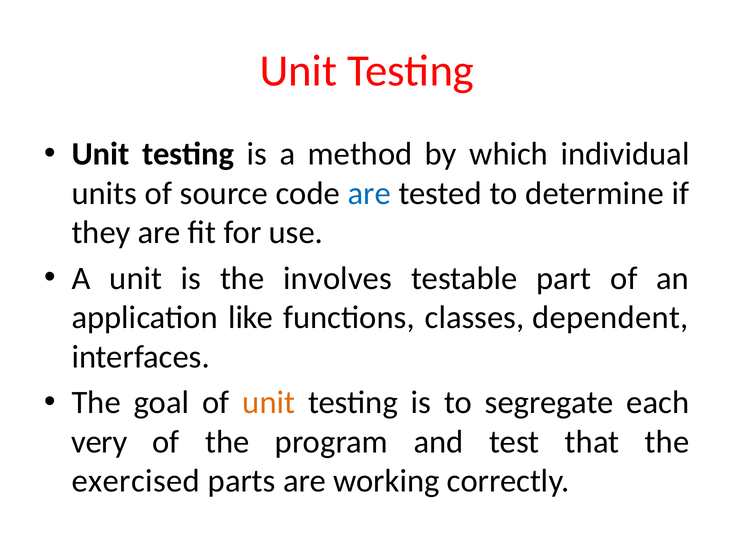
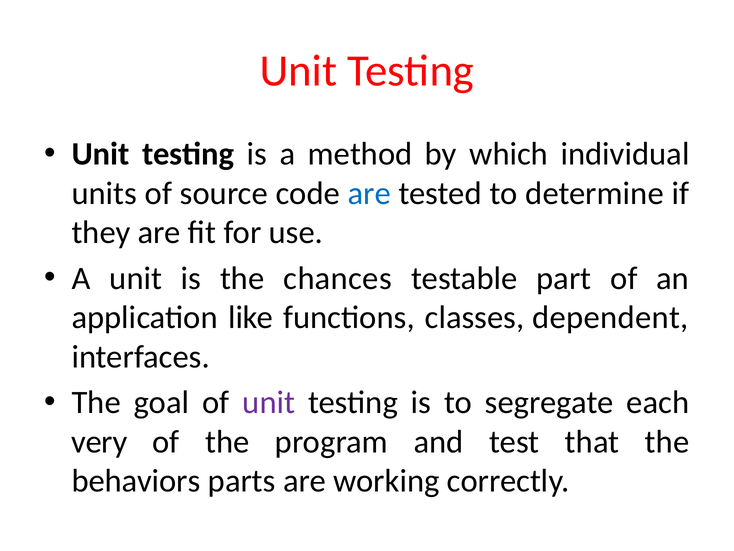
involves: involves -> chances
unit at (269, 402) colour: orange -> purple
exercised: exercised -> behaviors
